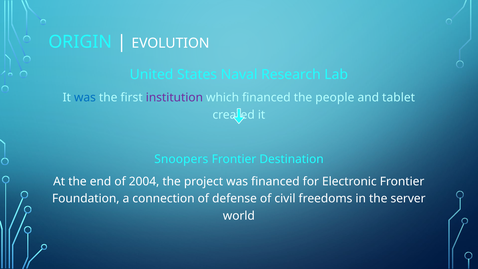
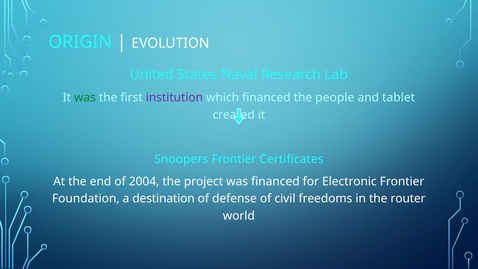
was at (85, 98) colour: blue -> green
Destination: Destination -> Certificates
connection: connection -> destination
server: server -> router
